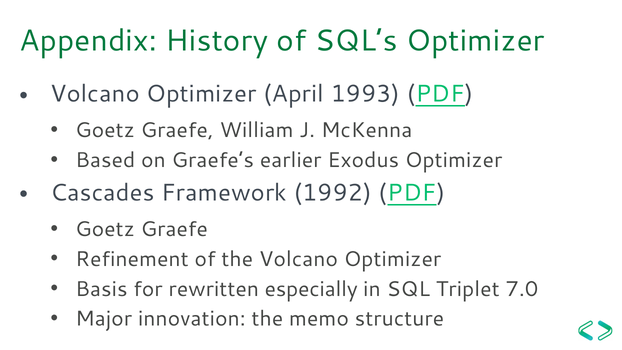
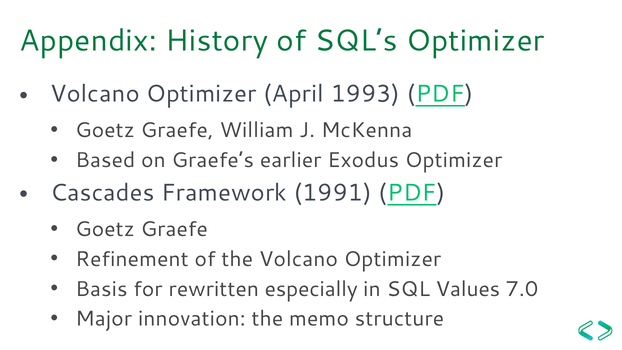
1992: 1992 -> 1991
Triplet: Triplet -> Values
